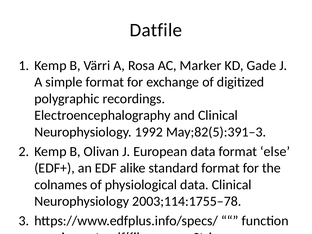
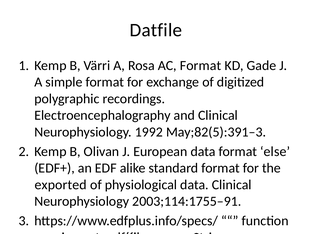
AC Marker: Marker -> Format
colnames at (61, 185): colnames -> exported
2003;114:1755–78: 2003;114:1755–78 -> 2003;114:1755–91
